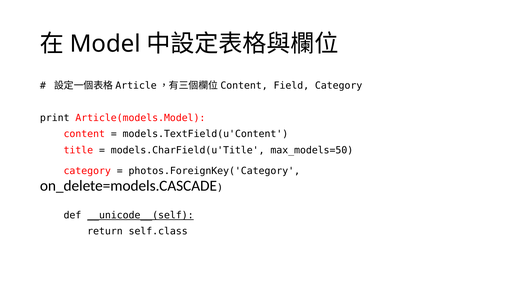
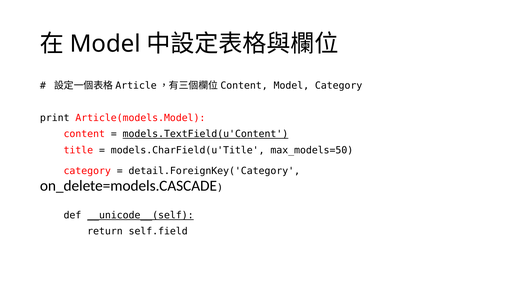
Field at (291, 86): Field -> Model
models.TextField(u'Content underline: none -> present
photos.ForeignKey('Category: photos.ForeignKey('Category -> detail.ForeignKey('Category
self.class: self.class -> self.field
